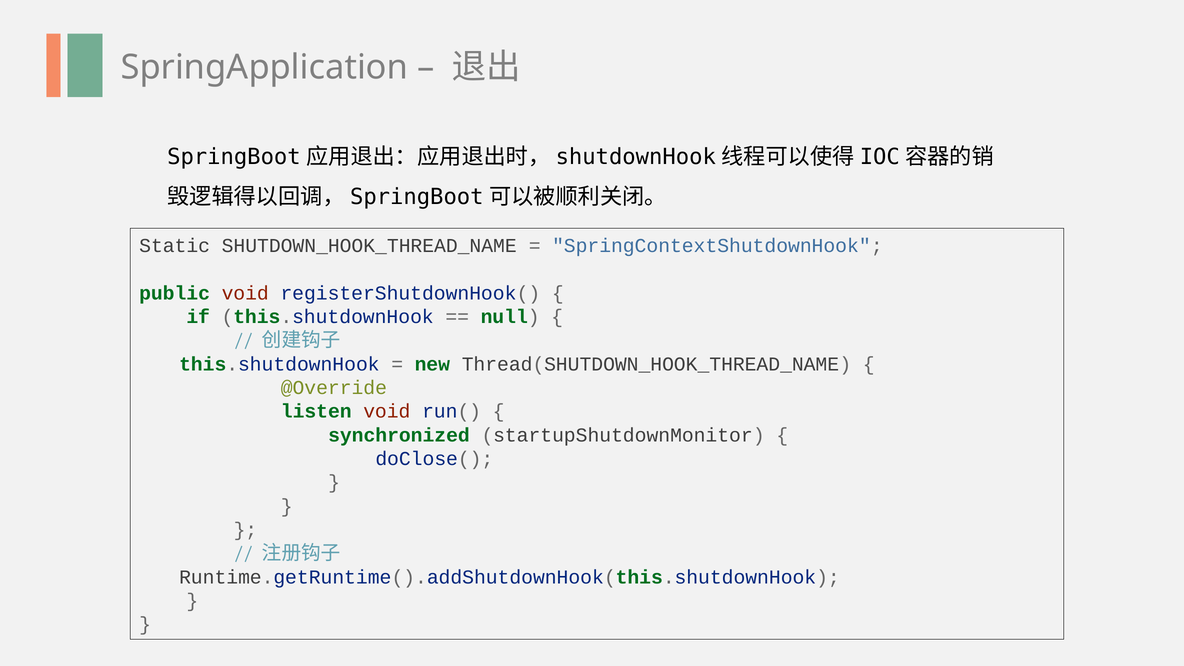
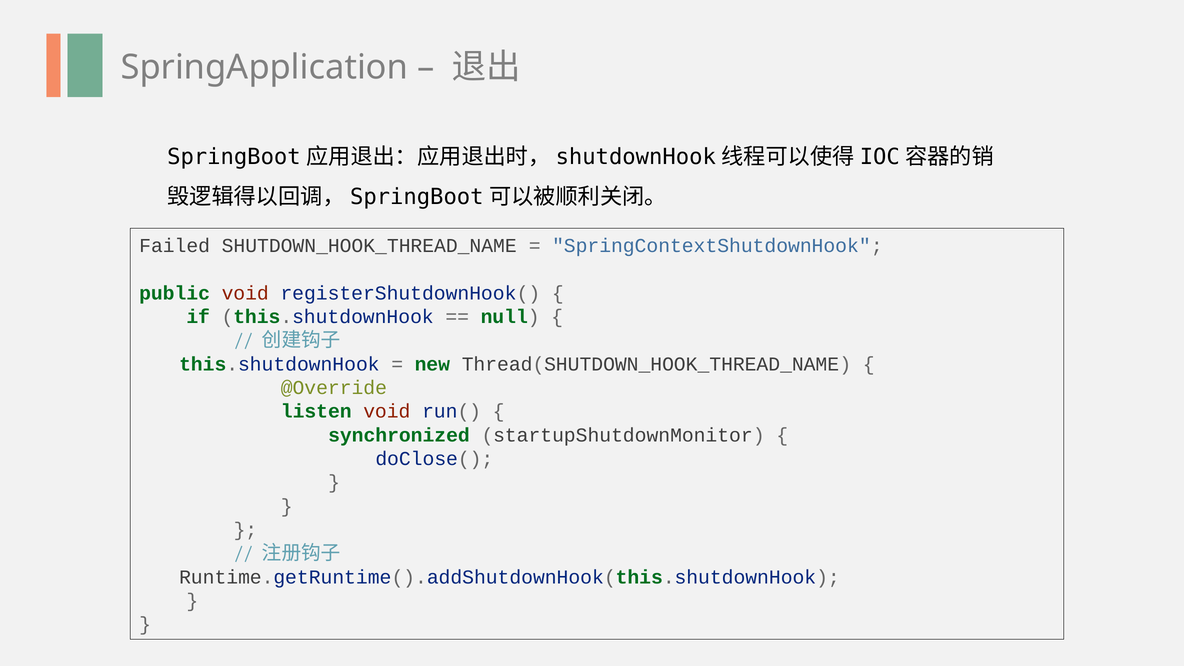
Static: Static -> Failed
